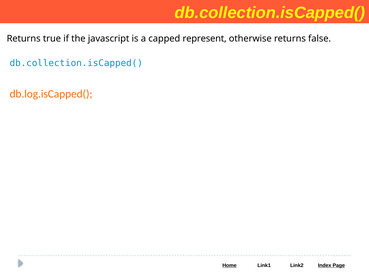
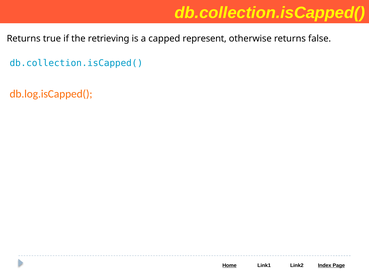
javascript: javascript -> retrieving
